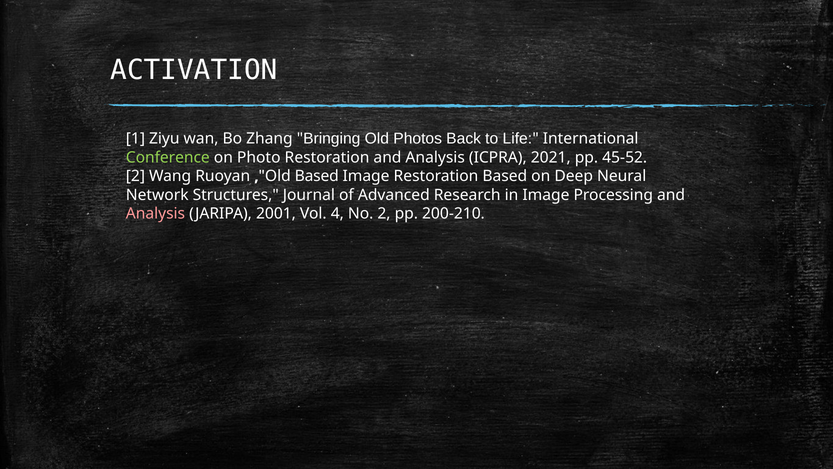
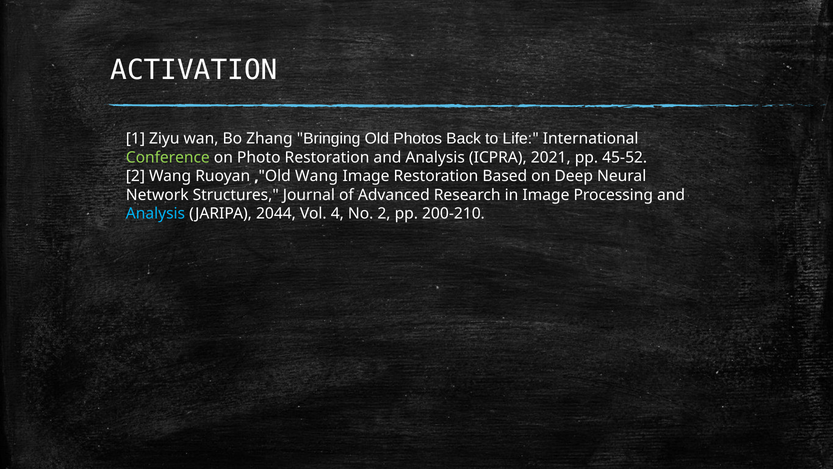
Old Based: Based -> Wang
Analysis at (155, 213) colour: pink -> light blue
2001: 2001 -> 2044
